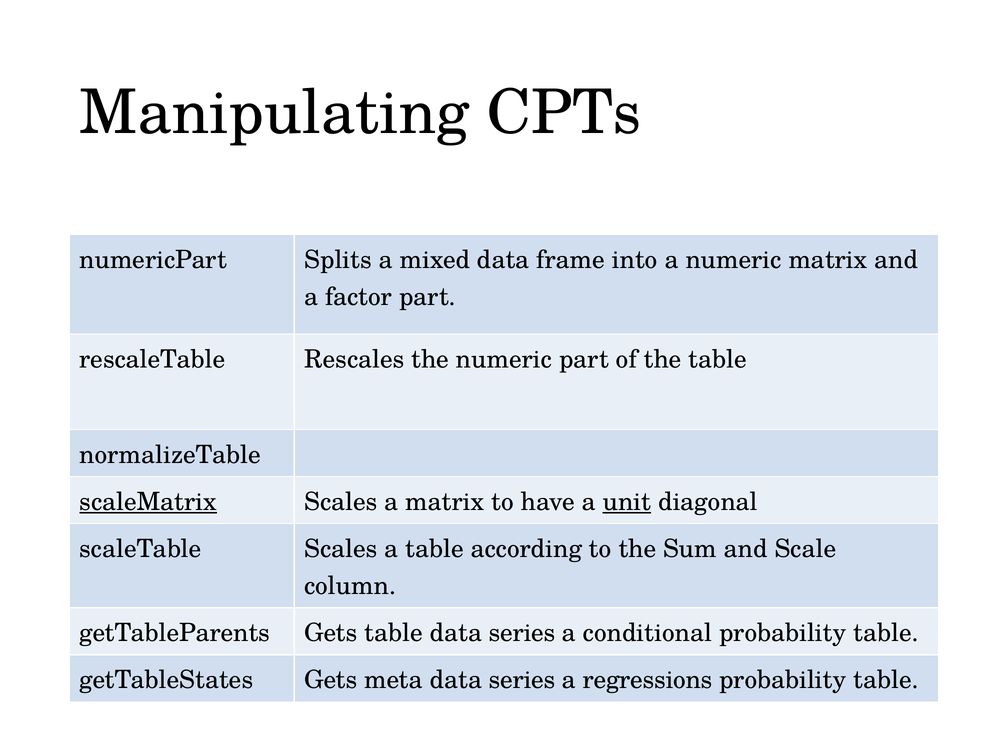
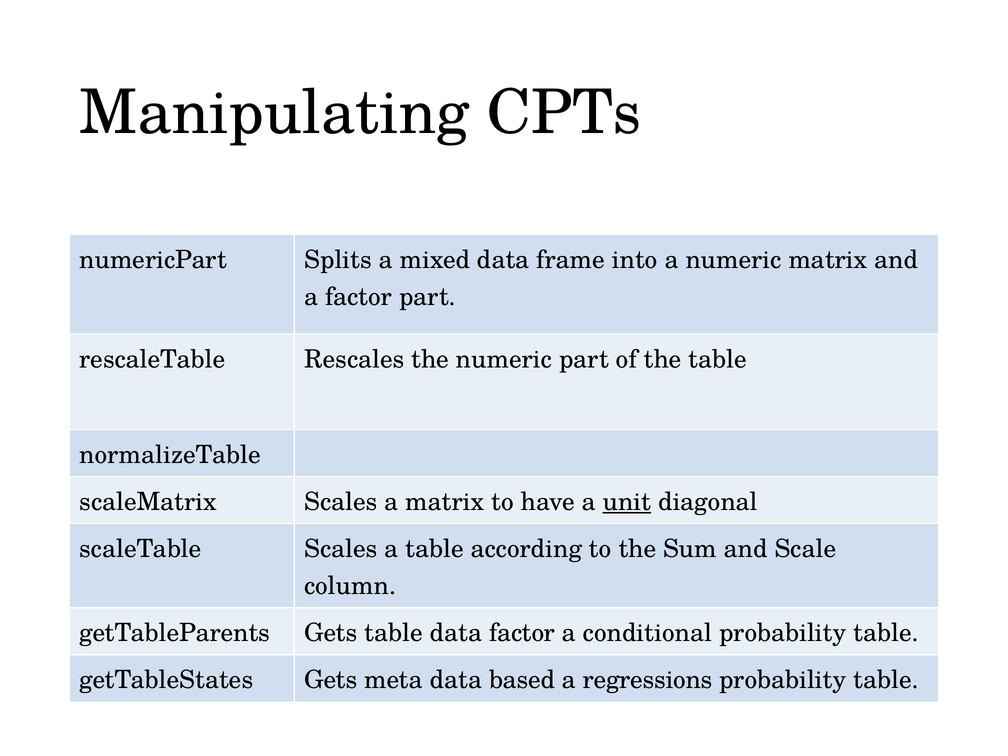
scaleMatrix underline: present -> none
series at (522, 633): series -> factor
meta data series: series -> based
